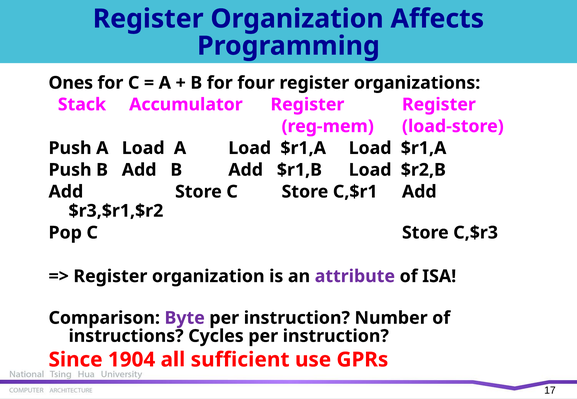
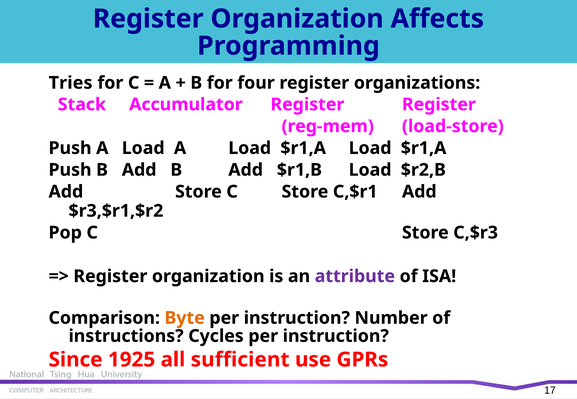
Ones: Ones -> Tries
Byte colour: purple -> orange
1904: 1904 -> 1925
